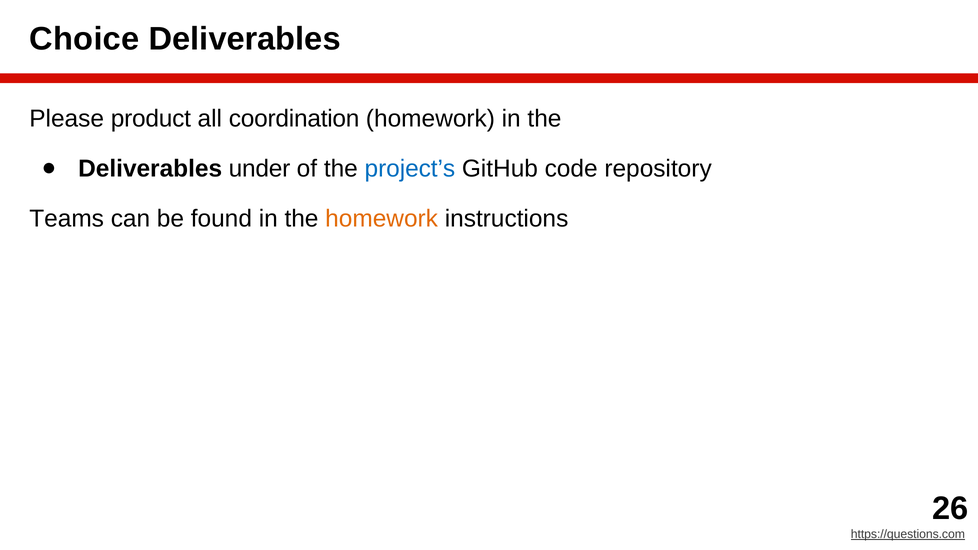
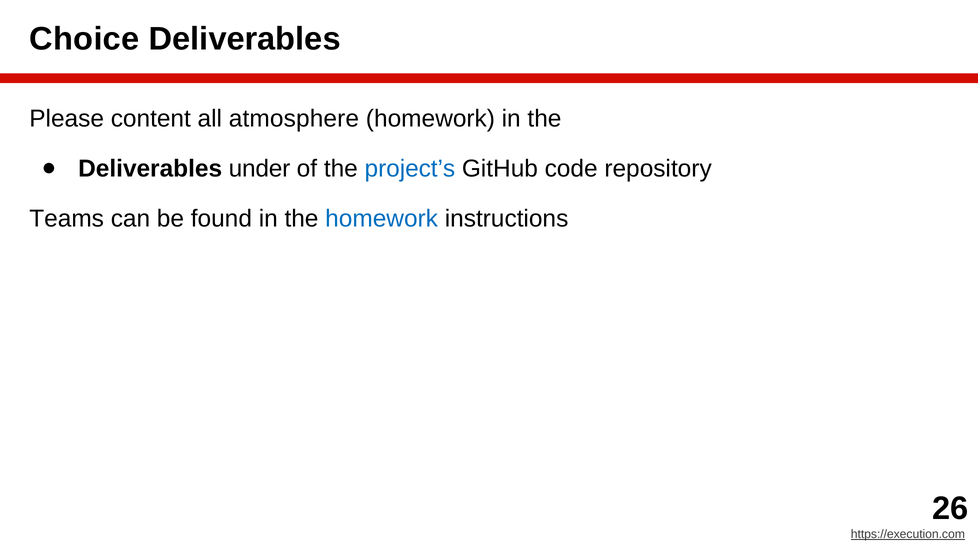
product: product -> content
coordination: coordination -> atmosphere
homework at (382, 219) colour: orange -> blue
https://questions.com: https://questions.com -> https://execution.com
